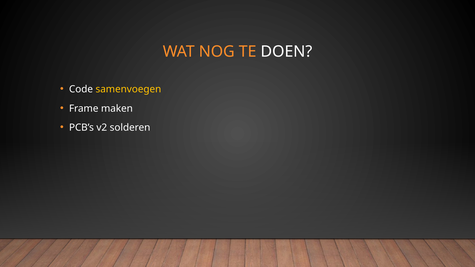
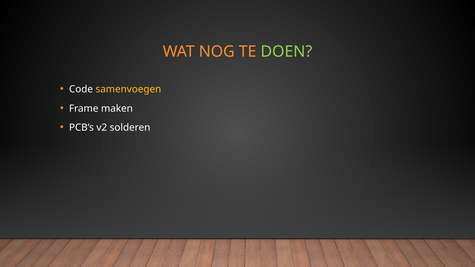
DOEN colour: white -> light green
